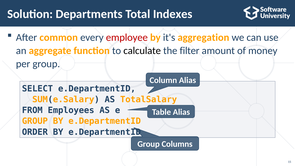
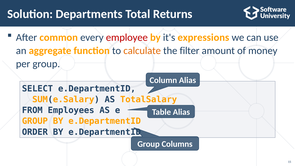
Indexes: Indexes -> Returns
aggregation: aggregation -> expressions
calculate colour: black -> orange
